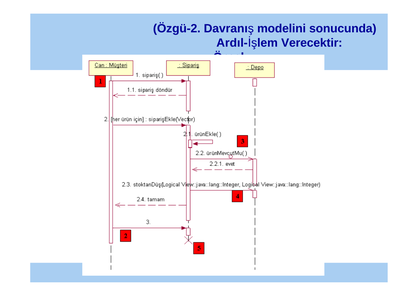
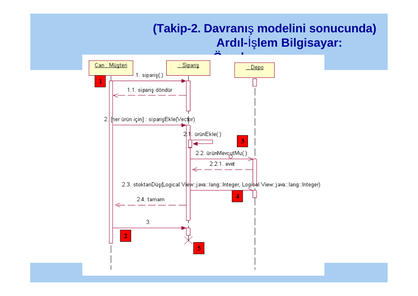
Özgü-2: Özgü-2 -> Takip-2
Verecektir: Verecektir -> Bilgisayar
